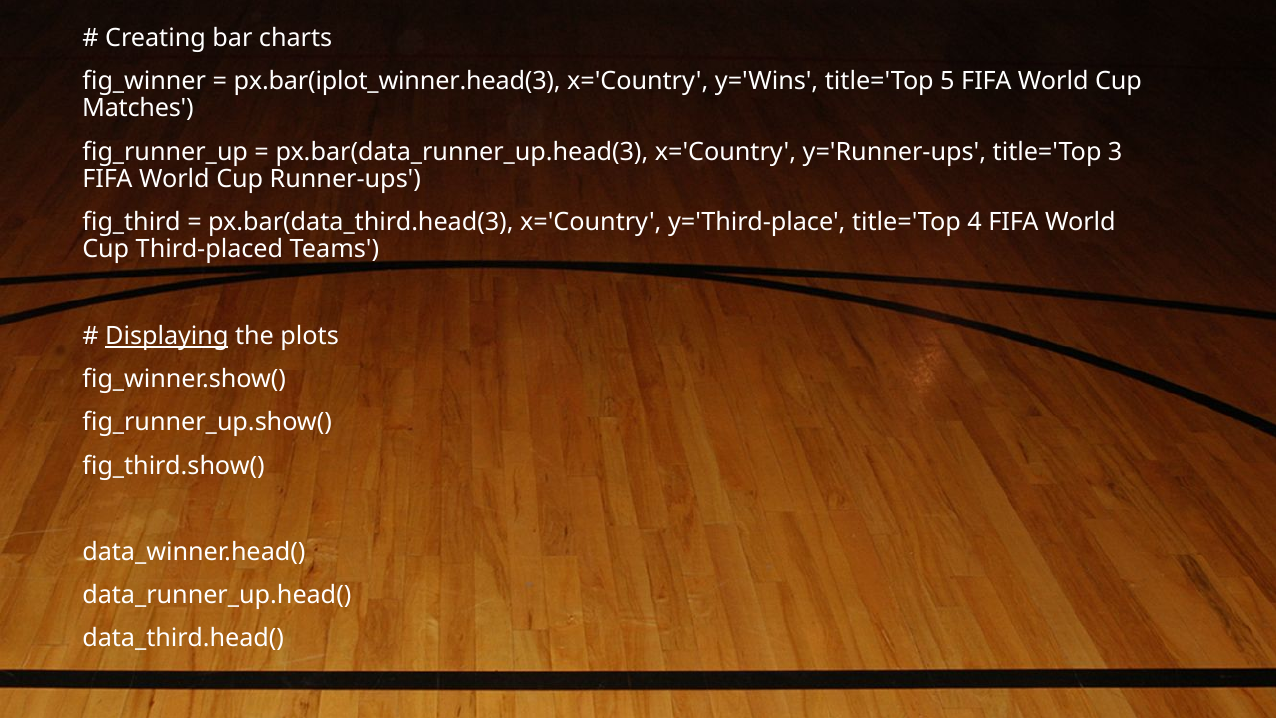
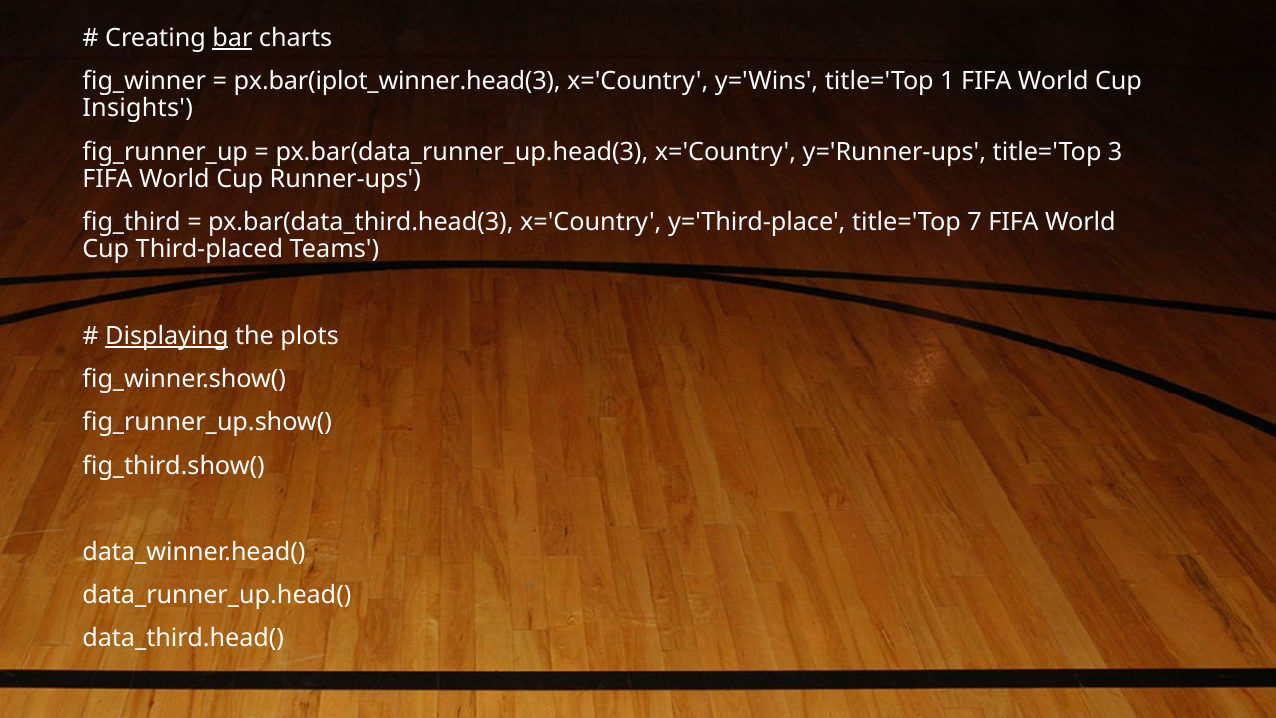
bar underline: none -> present
5: 5 -> 1
Matches: Matches -> Insights
4: 4 -> 7
